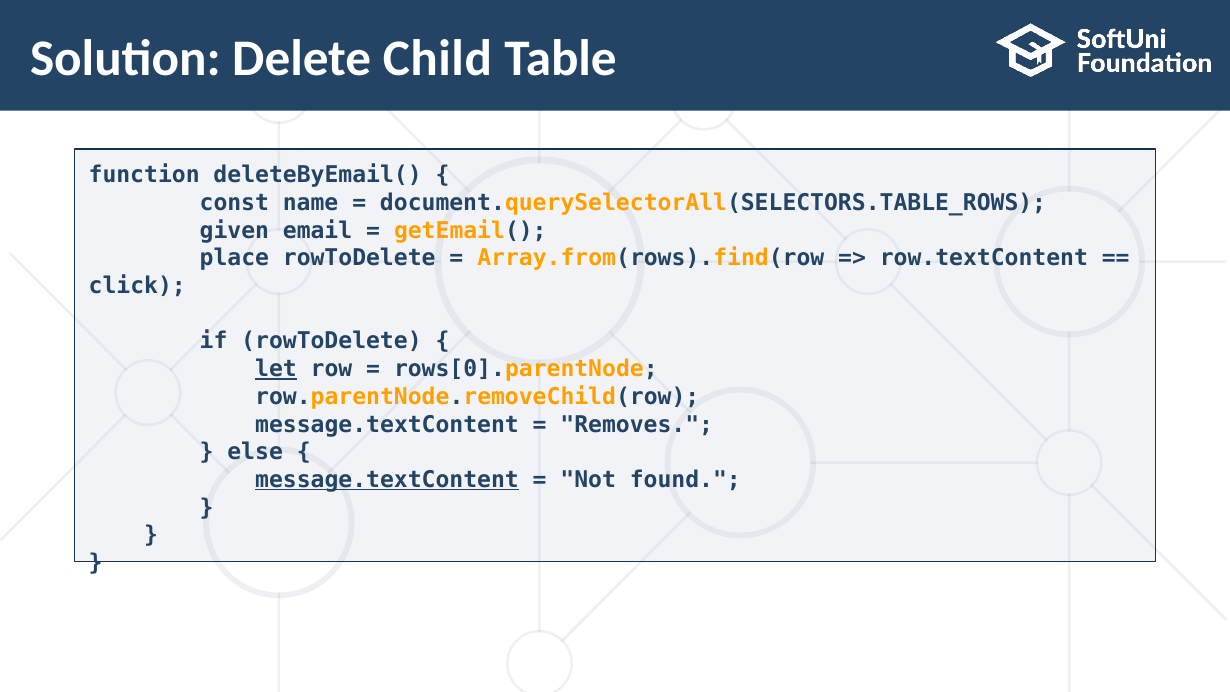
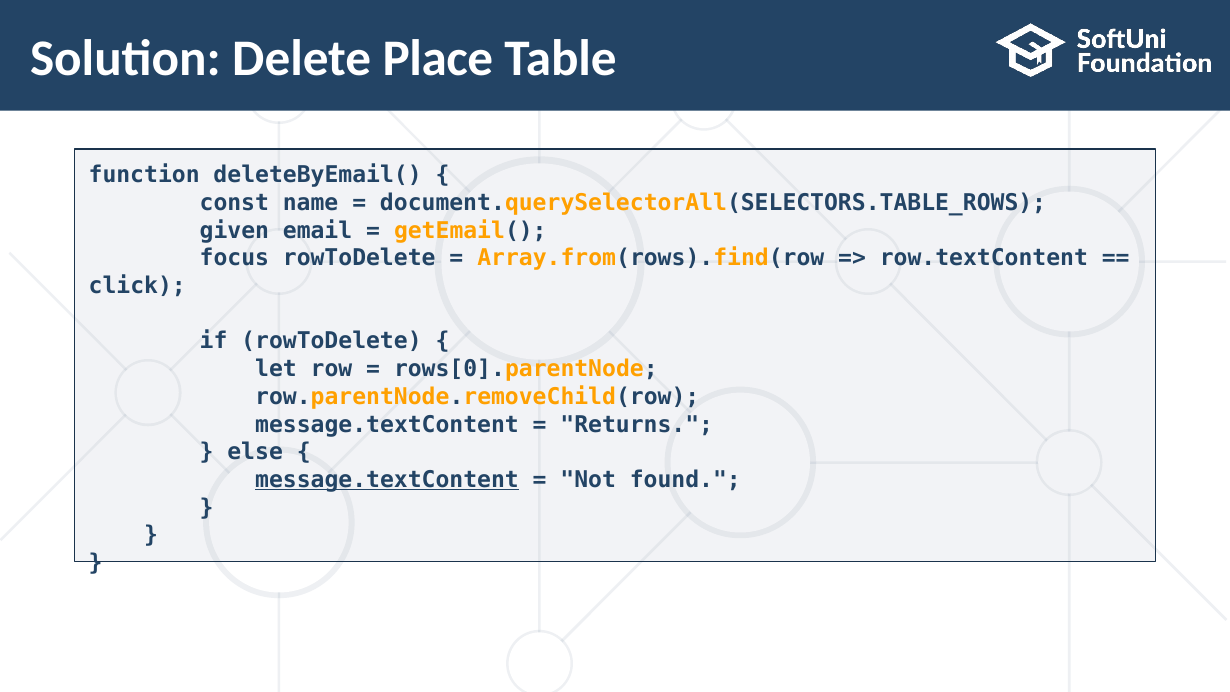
Child: Child -> Place
place: place -> focus
let underline: present -> none
Removes: Removes -> Returns
